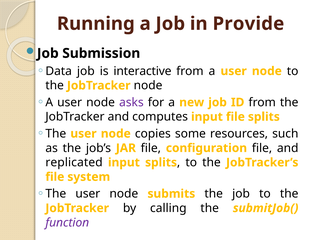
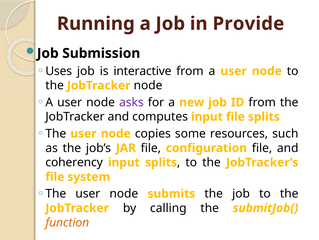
Data: Data -> Uses
replicated: replicated -> coherency
function colour: purple -> orange
